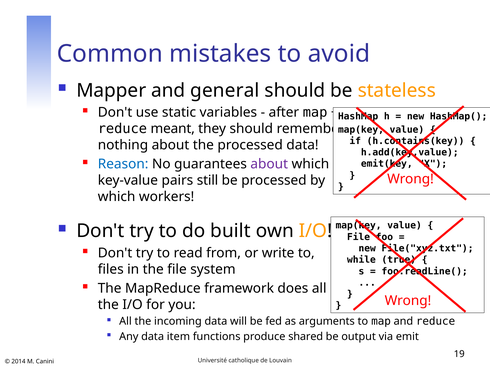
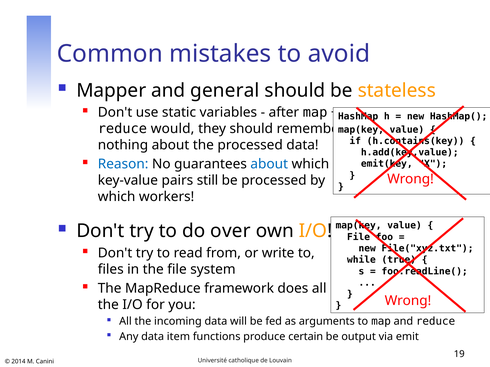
meant: meant -> would
about at (269, 164) colour: purple -> blue
built: built -> over
shared: shared -> certain
